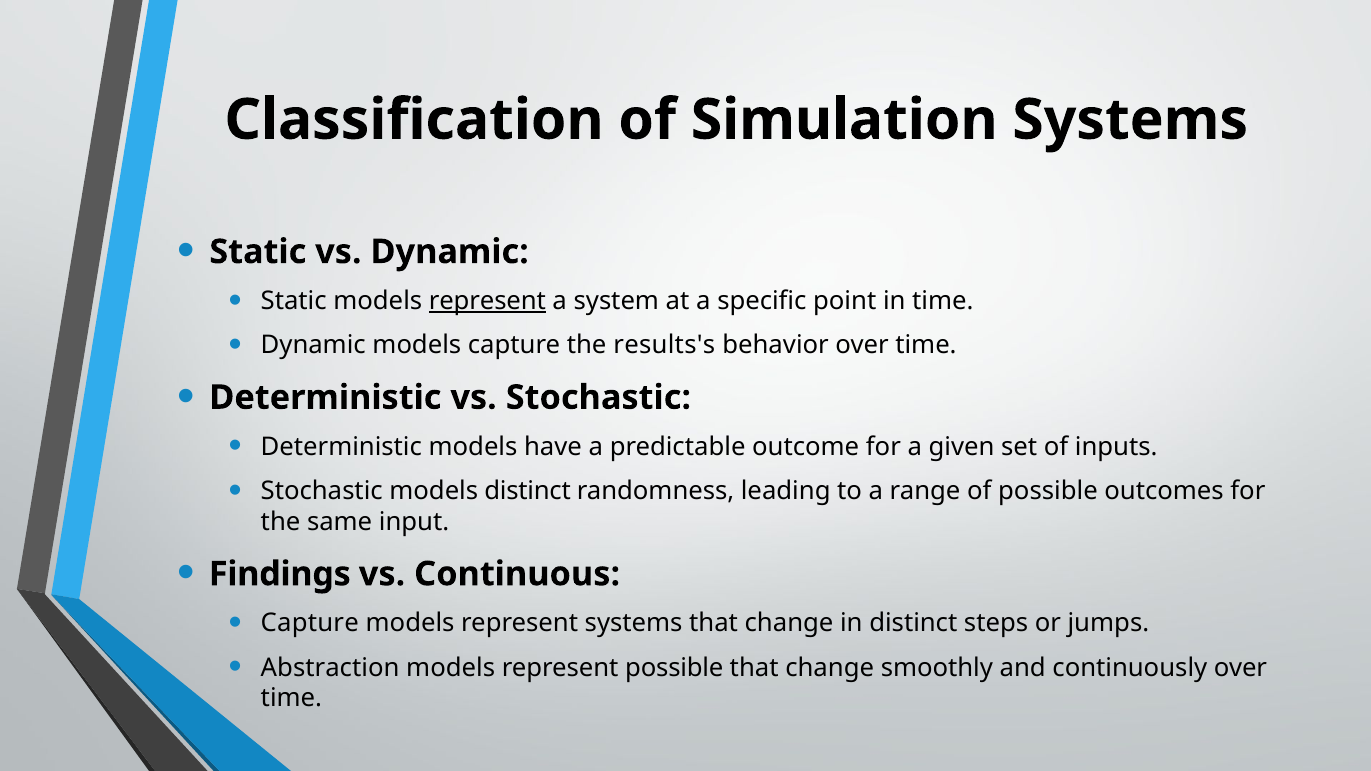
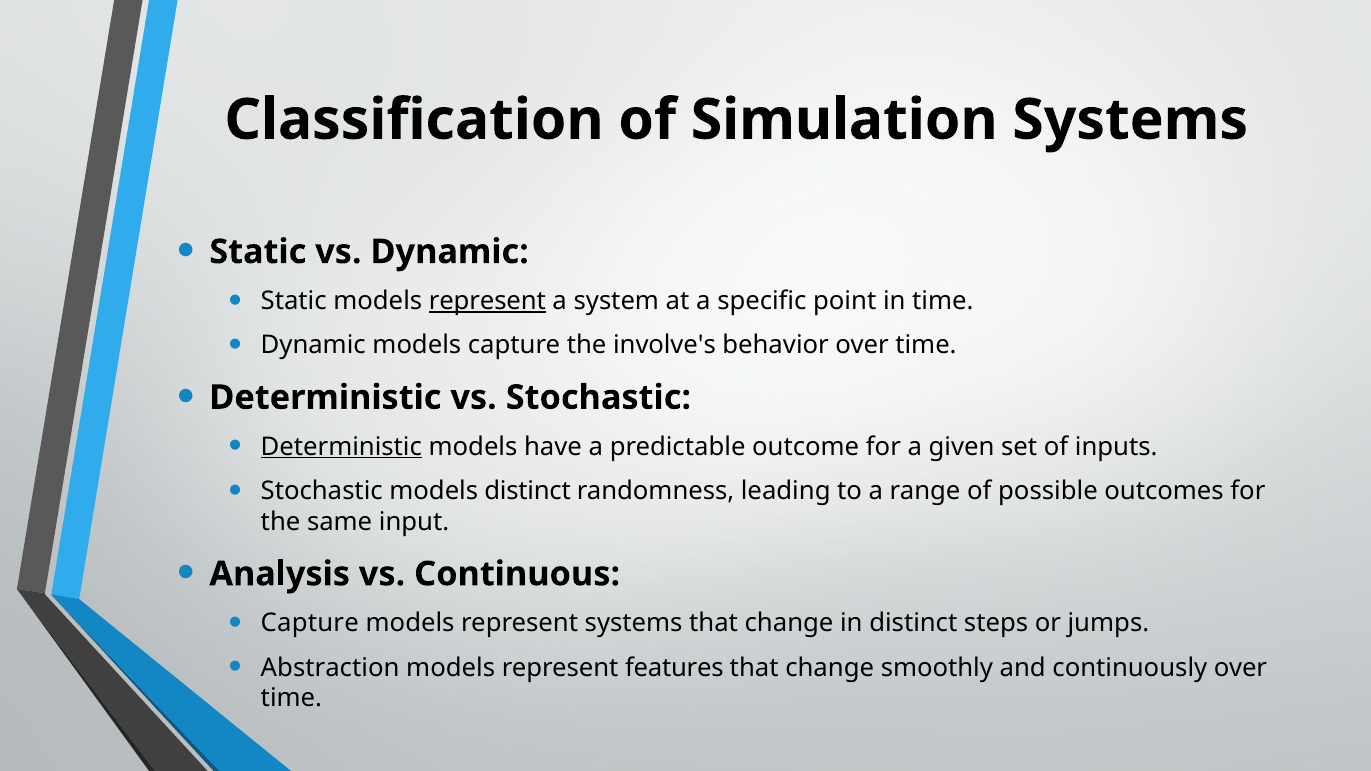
results's: results's -> involve's
Deterministic at (341, 447) underline: none -> present
Findings: Findings -> Analysis
represent possible: possible -> features
